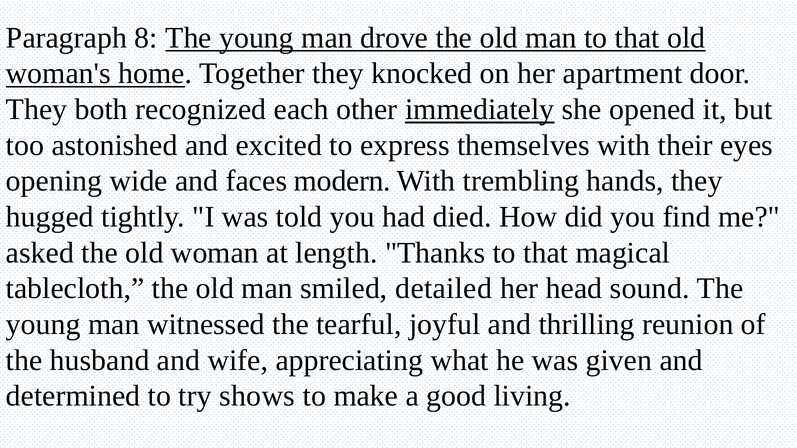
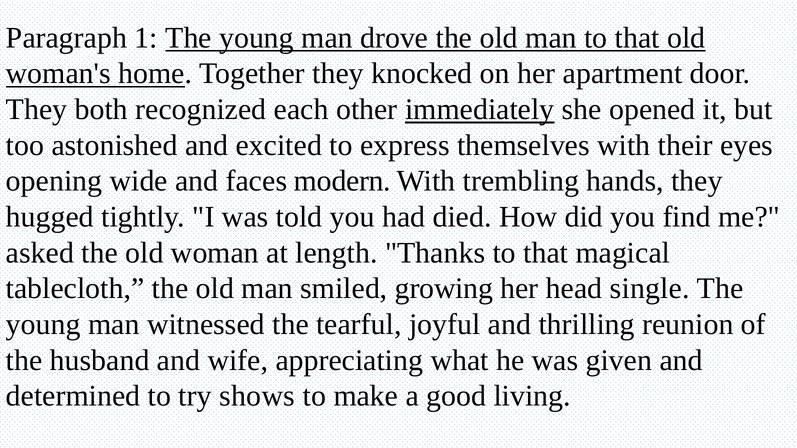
8: 8 -> 1
detailed: detailed -> growing
sound: sound -> single
